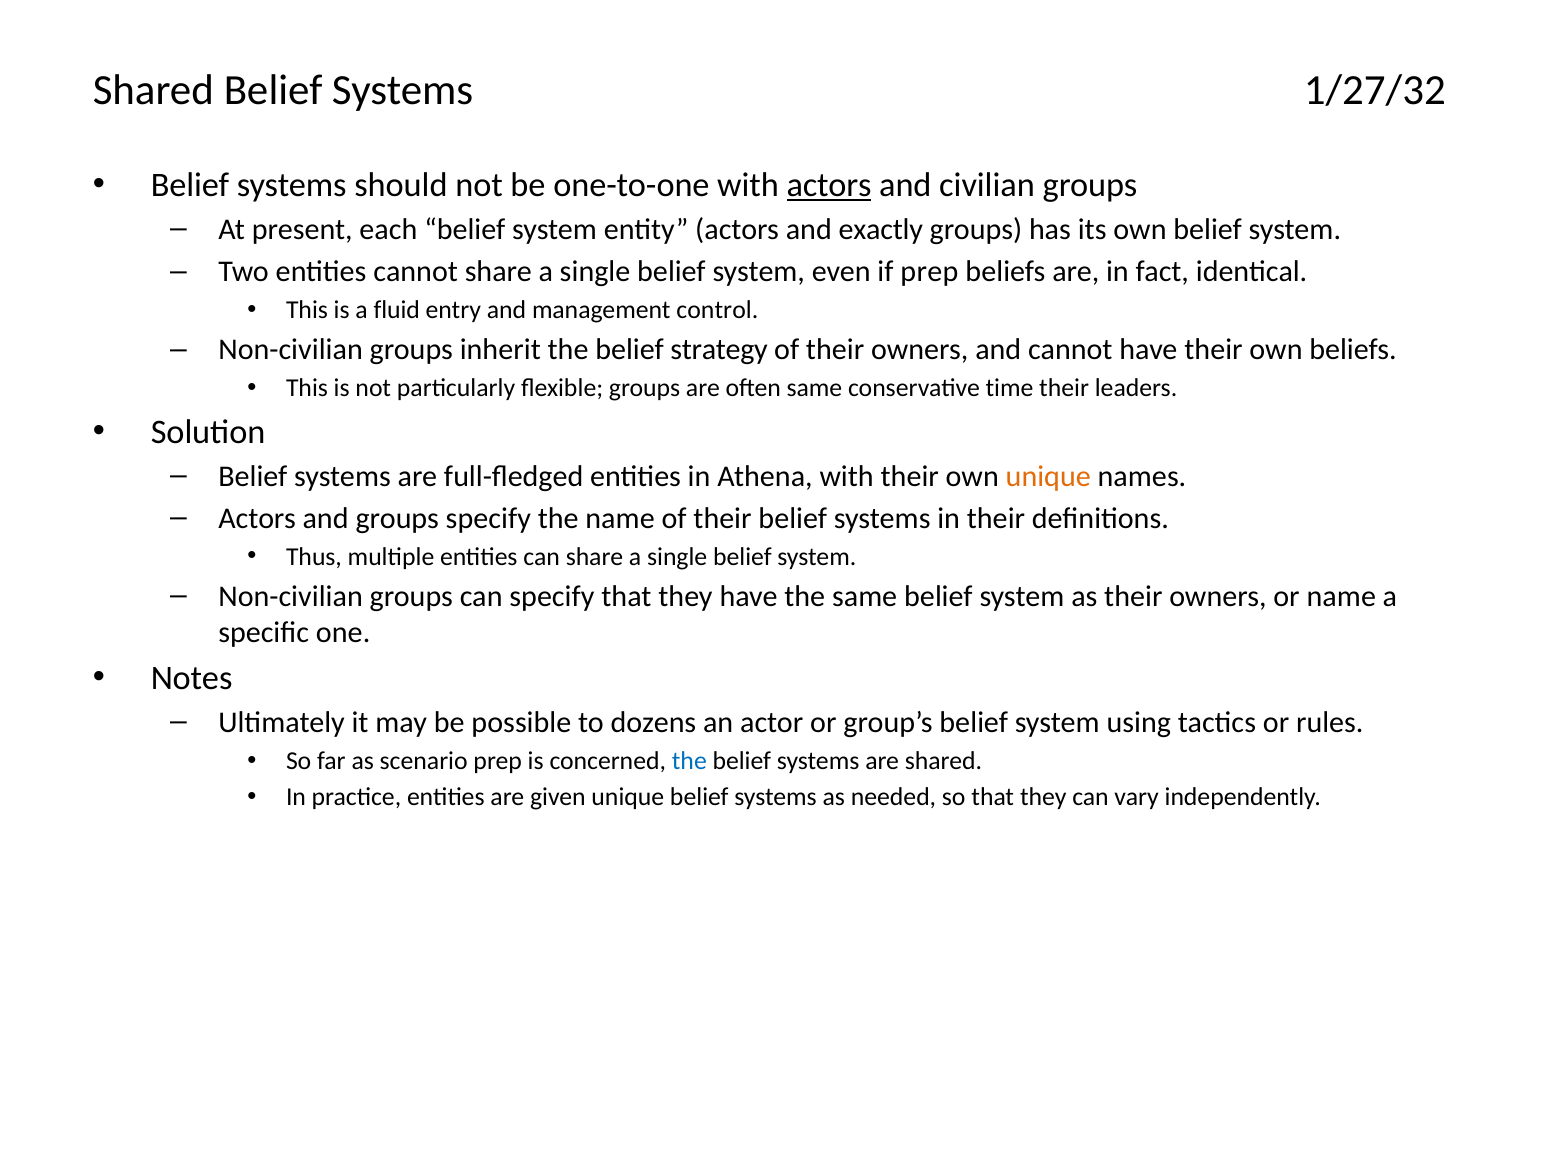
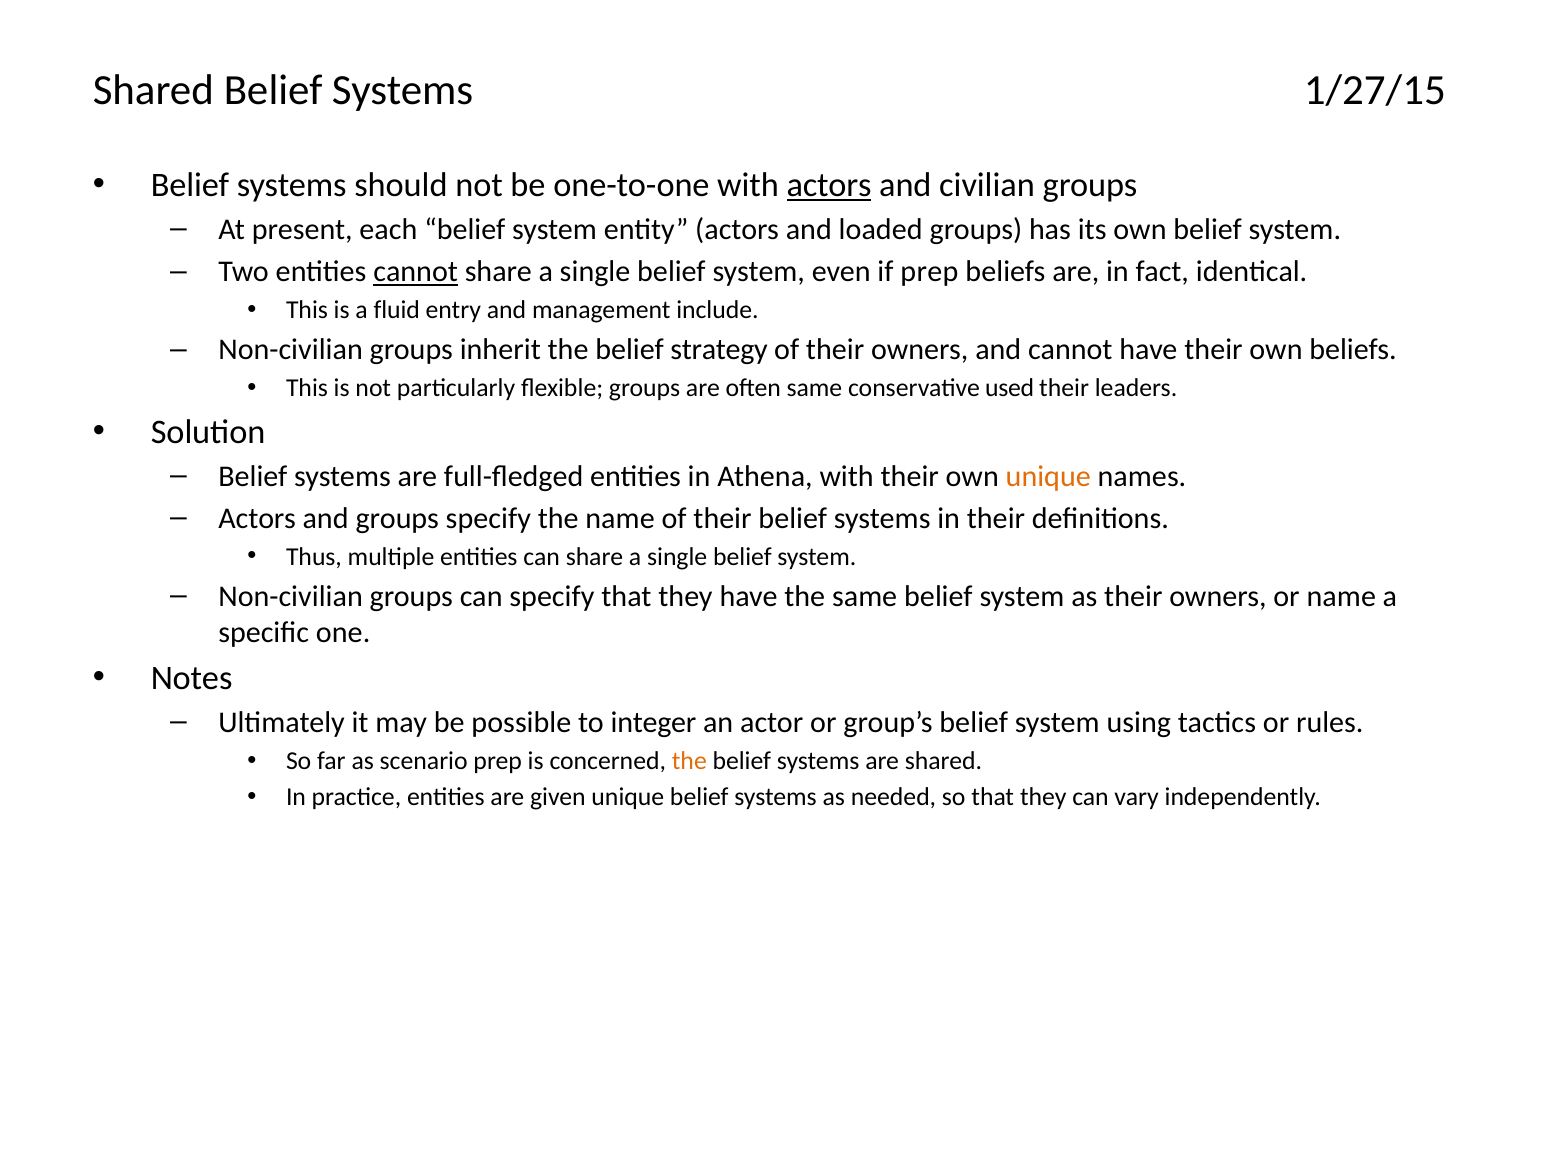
1/27/32: 1/27/32 -> 1/27/15
exactly: exactly -> loaded
cannot at (416, 272) underline: none -> present
control: control -> include
time: time -> used
dozens: dozens -> integer
the at (689, 761) colour: blue -> orange
